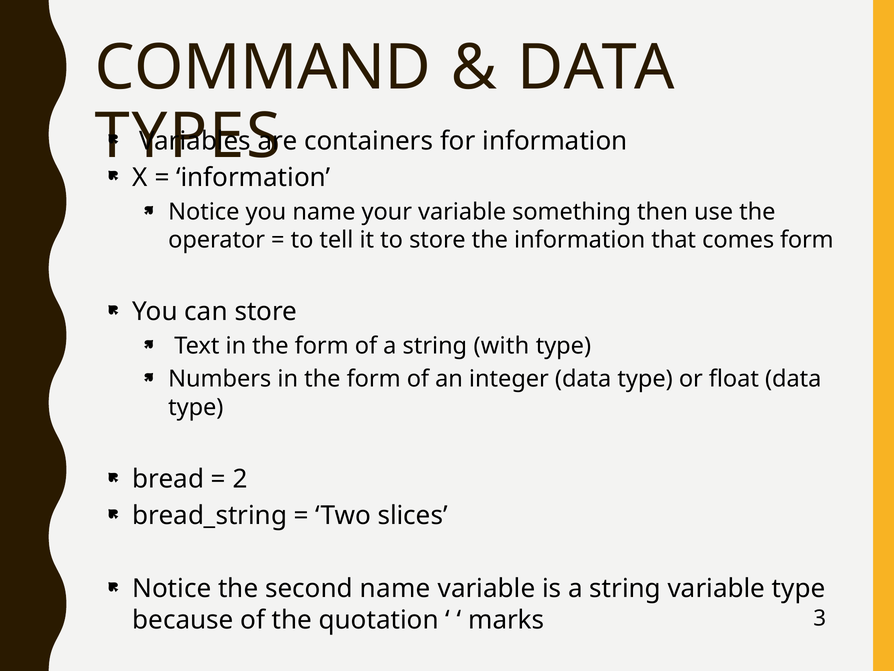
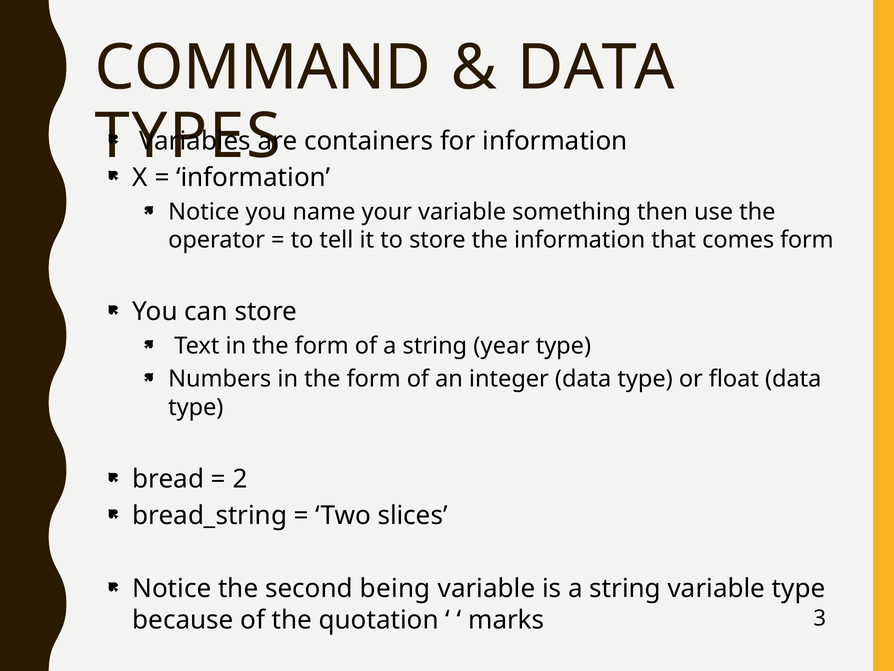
with: with -> year
second name: name -> being
